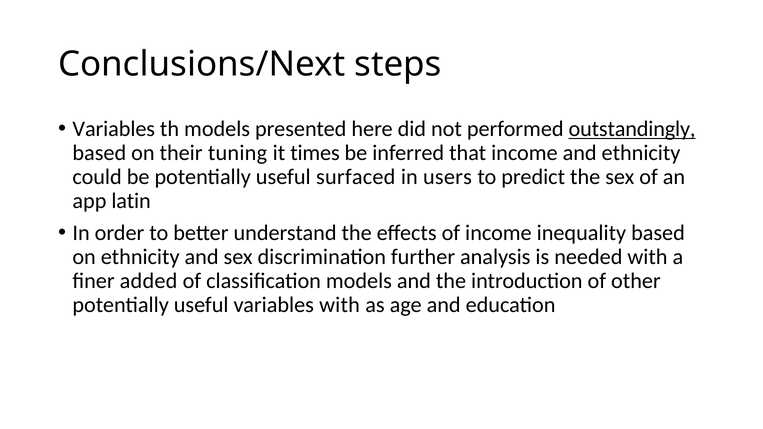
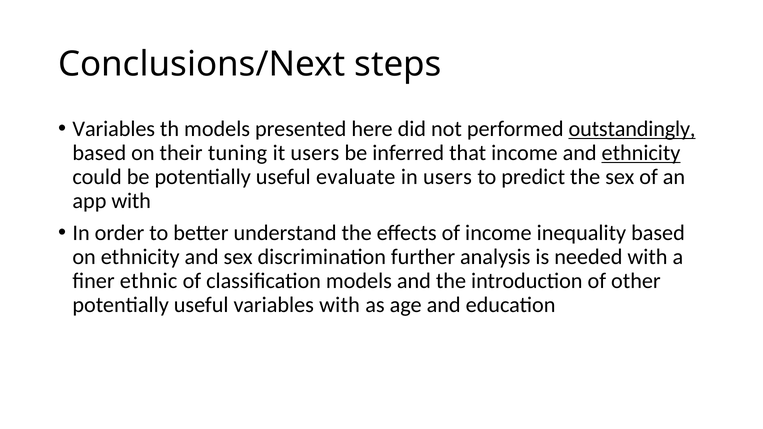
it times: times -> users
ethnicity at (641, 153) underline: none -> present
surfaced: surfaced -> evaluate
app latin: latin -> with
added: added -> ethnic
